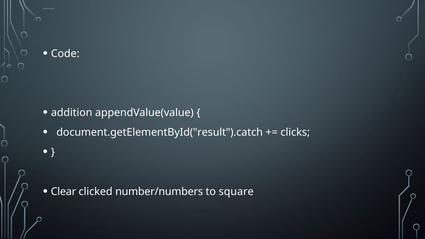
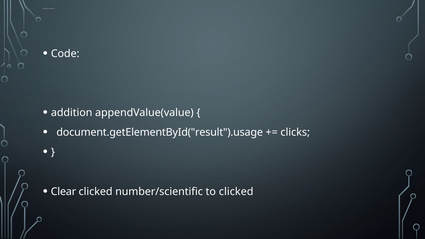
document.getElementById("result").catch: document.getElementById("result").catch -> document.getElementById("result").usage
number/numbers: number/numbers -> number/scientific
to square: square -> clicked
